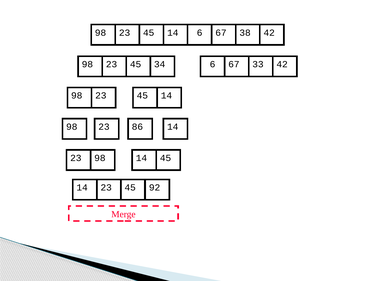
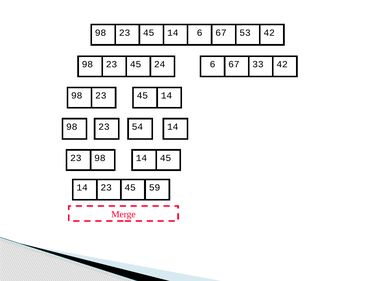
38: 38 -> 53
34: 34 -> 24
86: 86 -> 54
92: 92 -> 59
